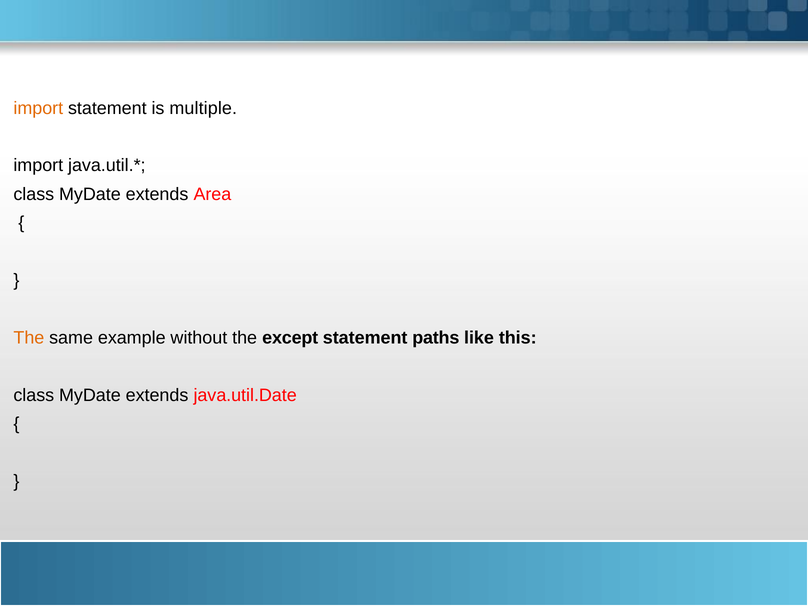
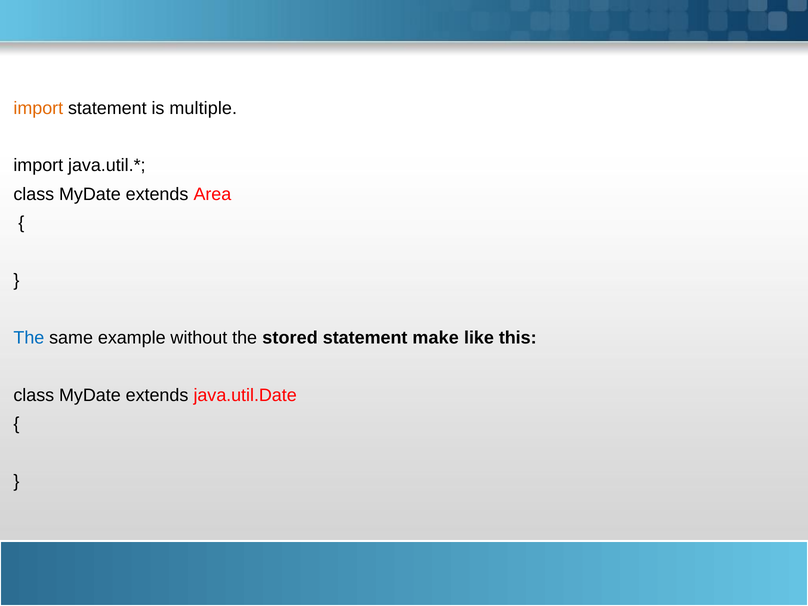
The at (29, 338) colour: orange -> blue
except: except -> stored
paths: paths -> make
